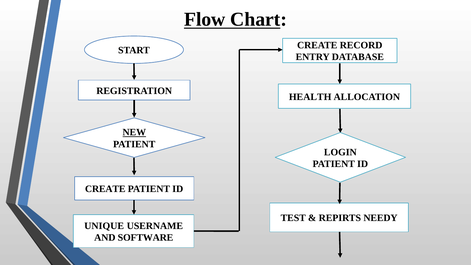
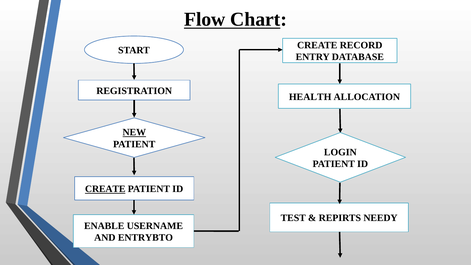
CREATE at (105, 189) underline: none -> present
UNIQUE: UNIQUE -> ENABLE
SOFTWARE: SOFTWARE -> ENTRYBTO
